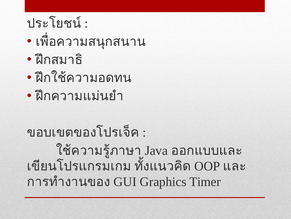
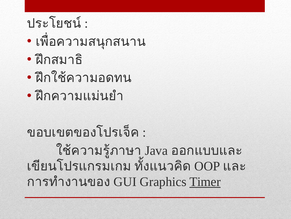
Timer underline: none -> present
